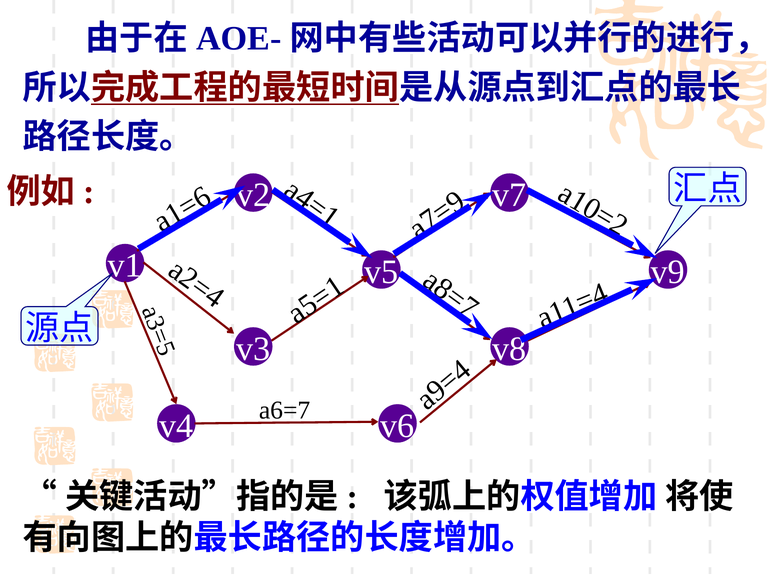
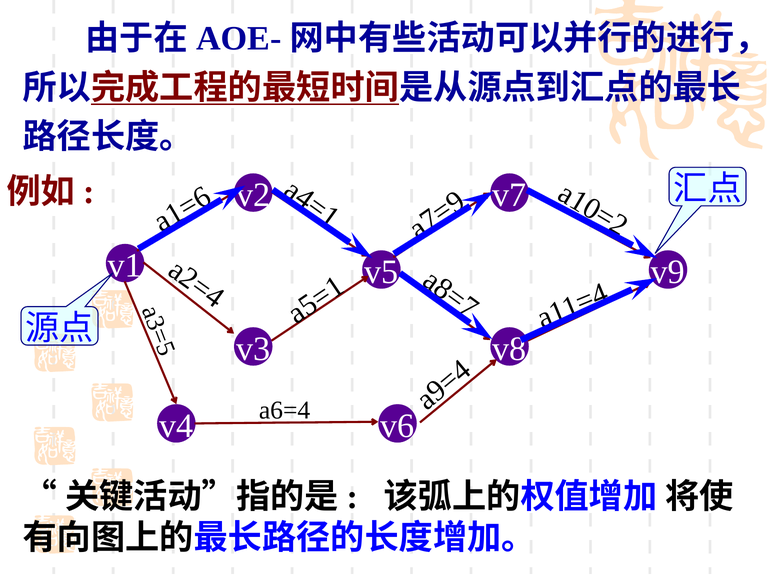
a6=7: a6=7 -> a6=4
